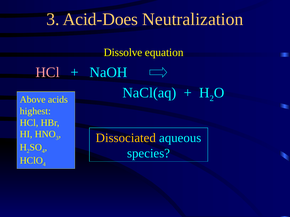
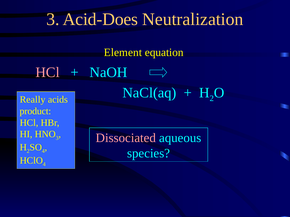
Dissolve: Dissolve -> Element
Above: Above -> Really
highest: highest -> product
Dissociated colour: yellow -> pink
